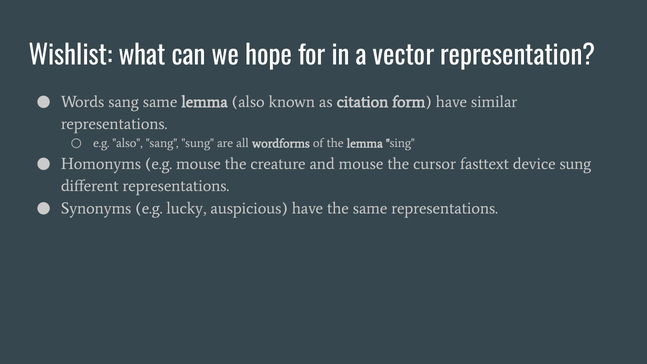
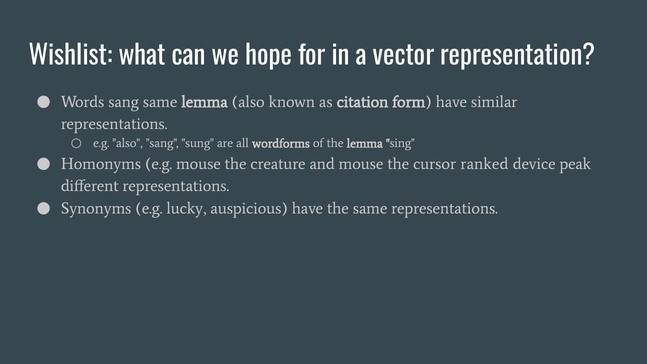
fasttext: fasttext -> ranked
device sung: sung -> peak
